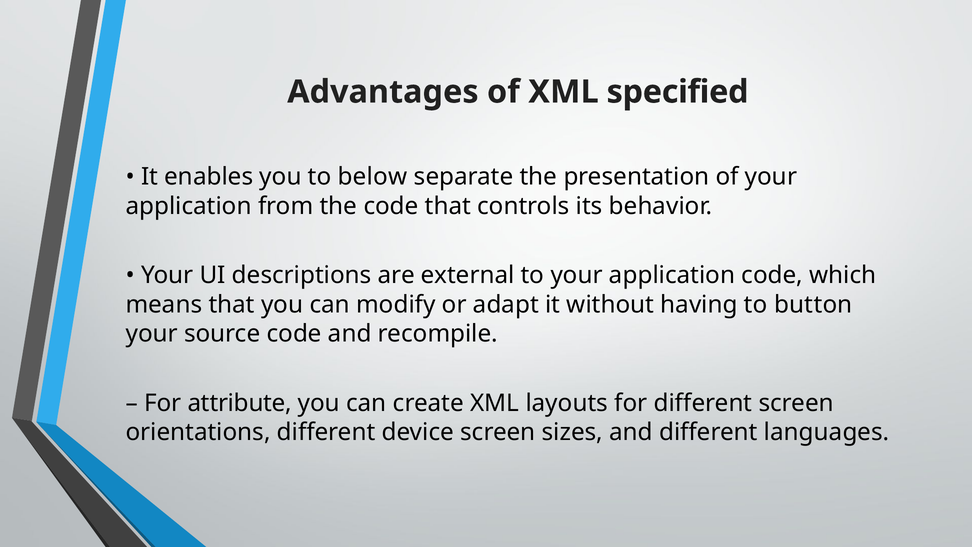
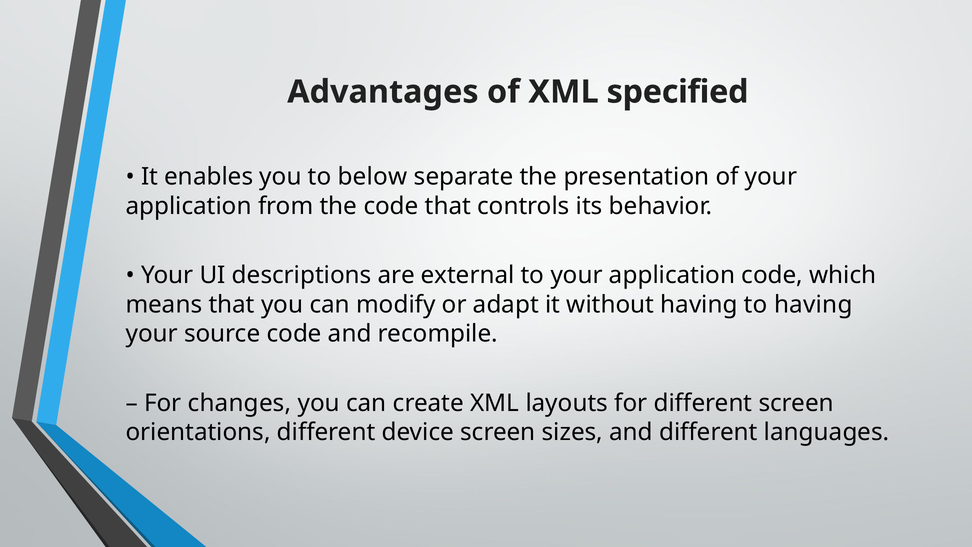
to button: button -> having
attribute: attribute -> changes
